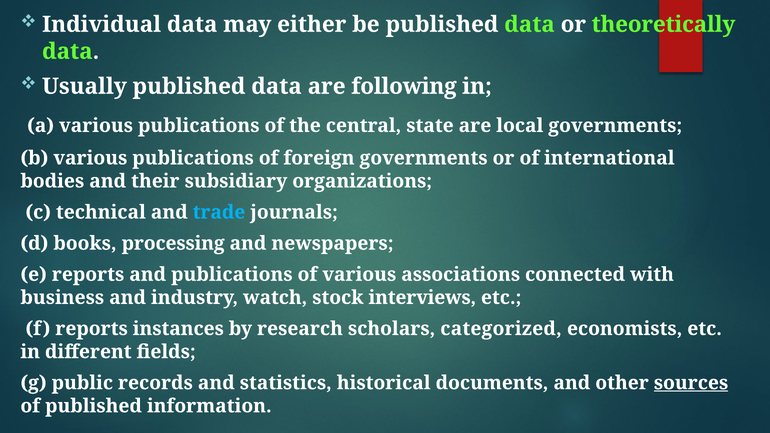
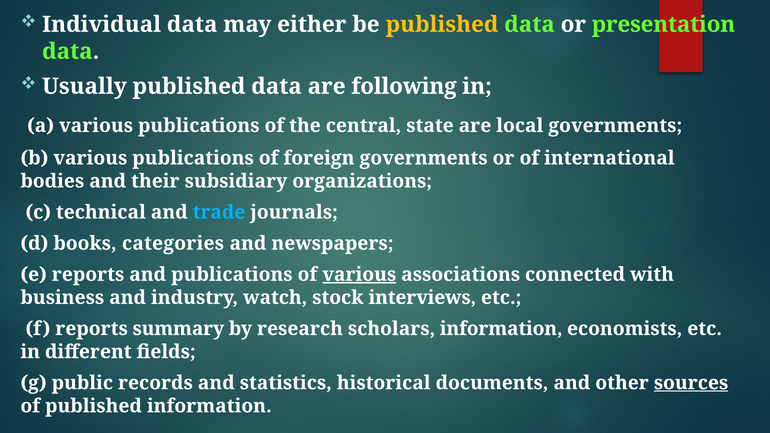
published at (442, 24) colour: white -> yellow
theoretically: theoretically -> presentation
processing: processing -> categories
various at (359, 275) underline: none -> present
instances: instances -> summary
scholars categorized: categorized -> information
